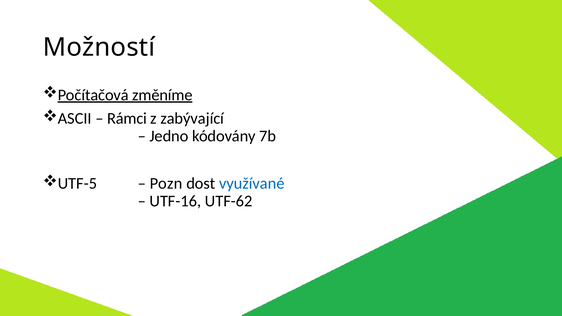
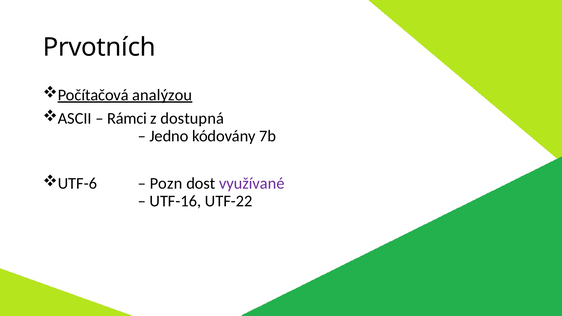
Možností: Možností -> Prvotních
změníme: změníme -> analýzou
zabývající: zabývající -> dostupná
UTF-5: UTF-5 -> UTF-6
využívané colour: blue -> purple
UTF-62: UTF-62 -> UTF-22
